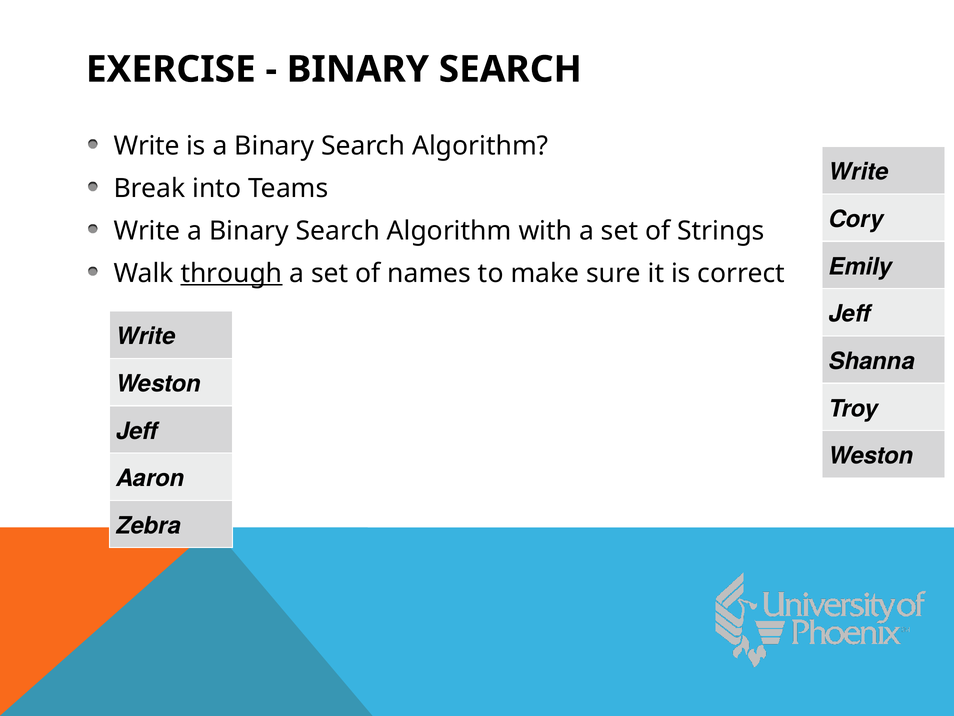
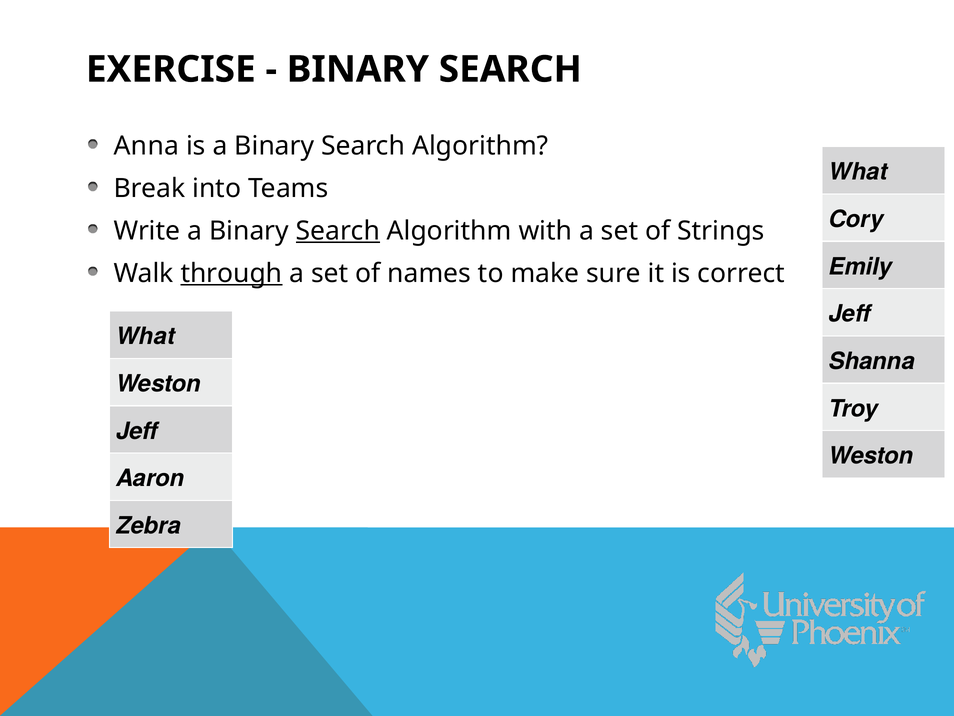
Write at (147, 146): Write -> Anna
Write at (859, 172): Write -> What
Search at (338, 231) underline: none -> present
Write at (146, 336): Write -> What
